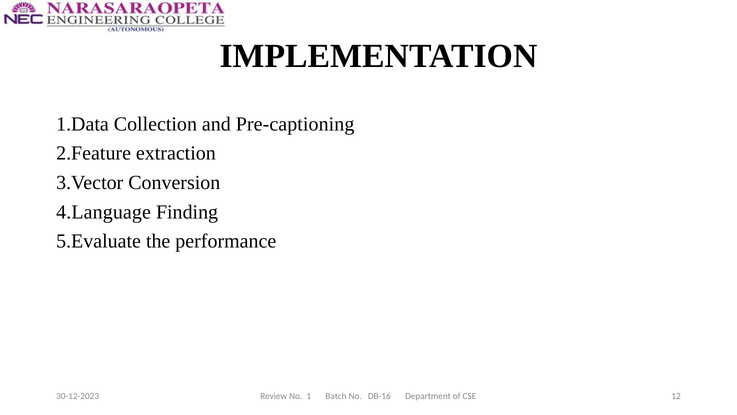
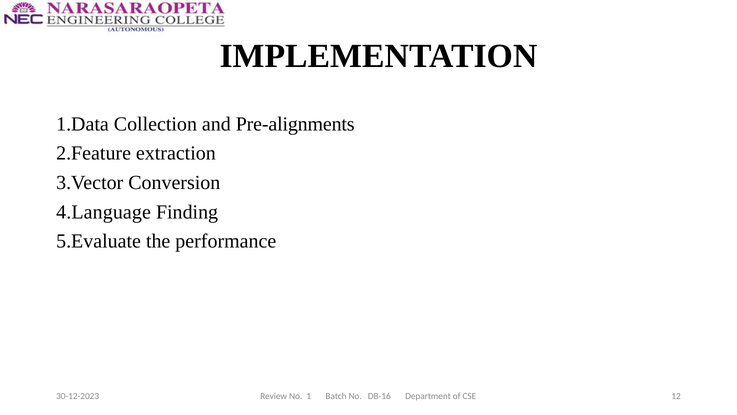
Pre-captioning: Pre-captioning -> Pre-alignments
